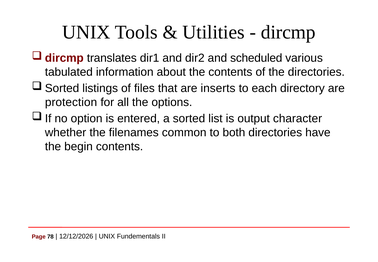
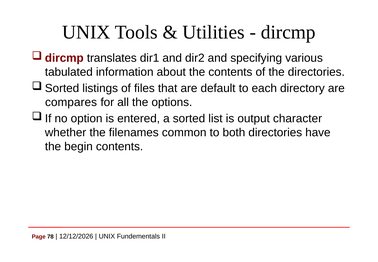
scheduled: scheduled -> specifying
inserts: inserts -> default
protection: protection -> compares
